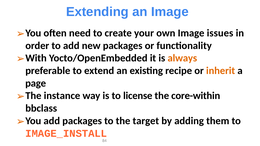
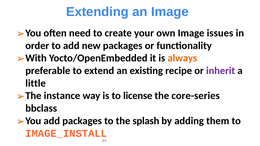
inherit colour: orange -> purple
page: page -> little
core-within: core-within -> core-series
target: target -> splash
